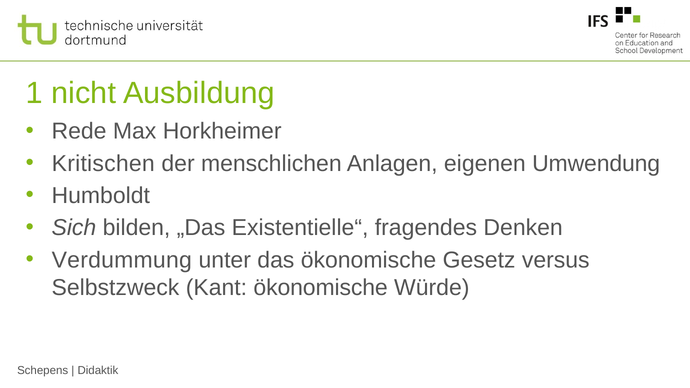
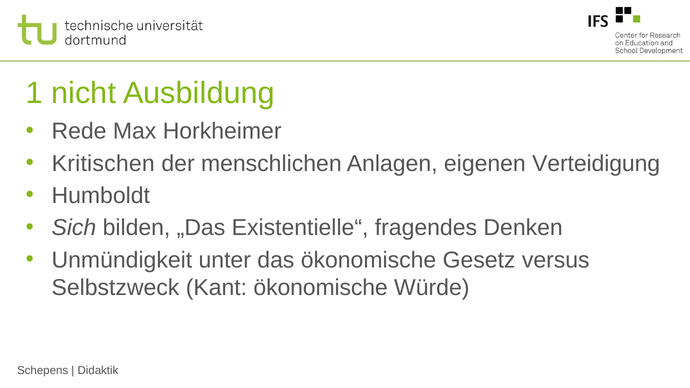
Umwendung: Umwendung -> Verteidigung
Verdummung: Verdummung -> Unmündigkeit
